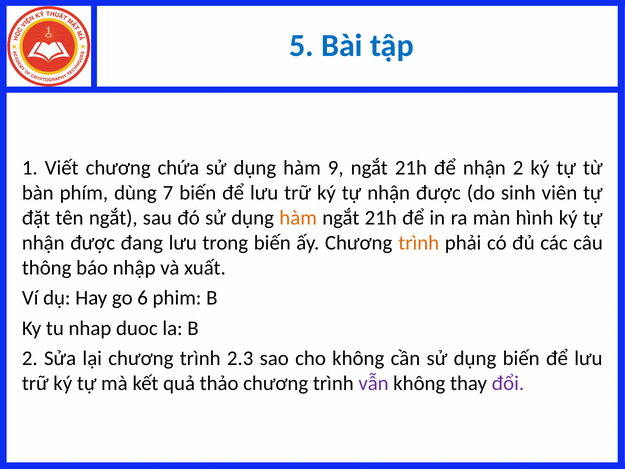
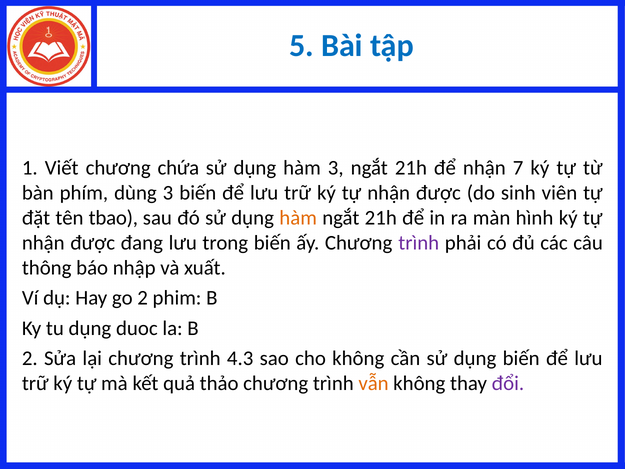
hàm 9: 9 -> 3
nhận 2: 2 -> 7
dùng 7: 7 -> 3
tên ngắt: ngắt -> tbao
trình at (419, 243) colour: orange -> purple
go 6: 6 -> 2
tu nhap: nhap -> dụng
2.3: 2.3 -> 4.3
vẫn colour: purple -> orange
